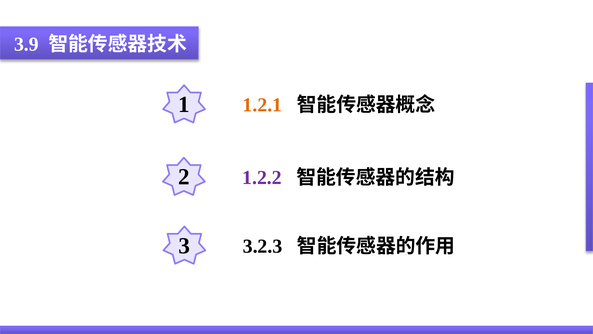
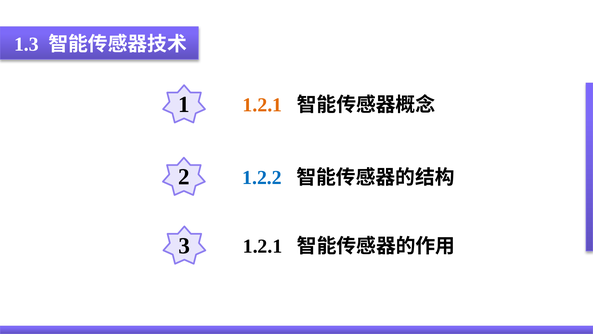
3.9: 3.9 -> 1.3
1.2.2 colour: purple -> blue
3 3.2.3: 3.2.3 -> 1.2.1
